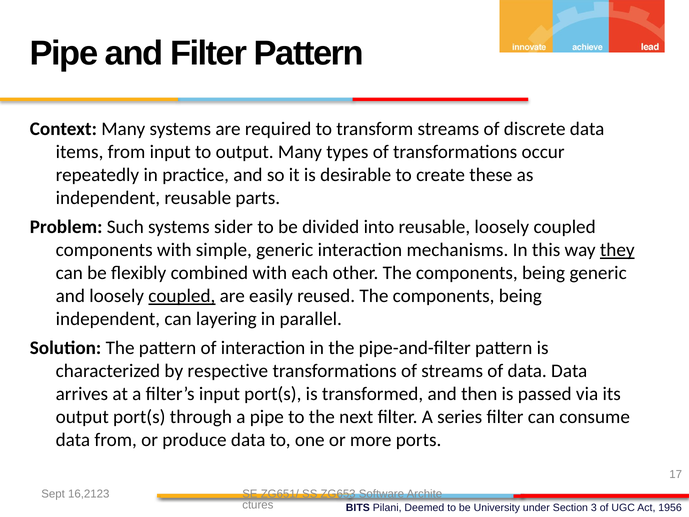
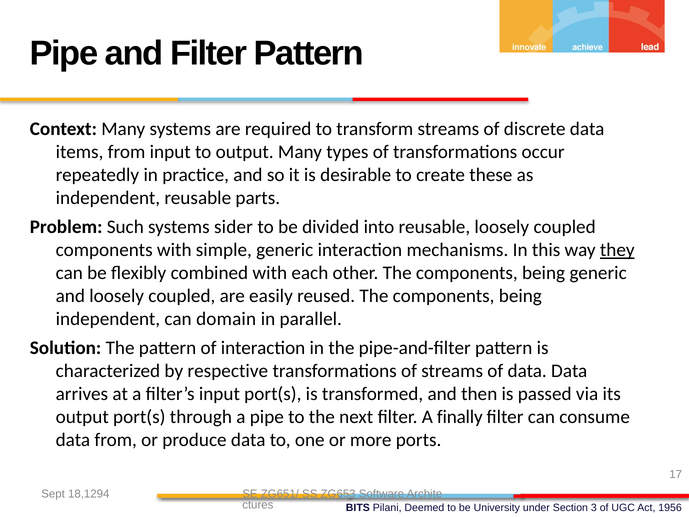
coupled at (182, 296) underline: present -> none
layering: layering -> domain
series: series -> finally
16,2123: 16,2123 -> 18,1294
